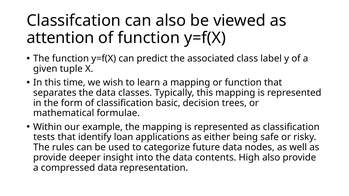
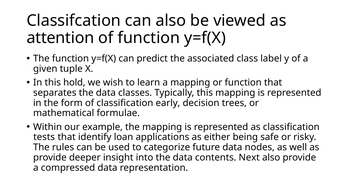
time: time -> hold
basic: basic -> early
High: High -> Next
